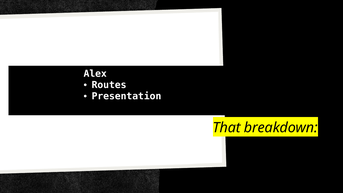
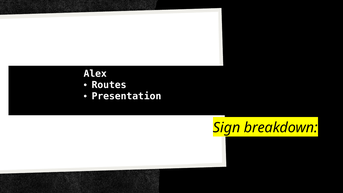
That: That -> Sign
